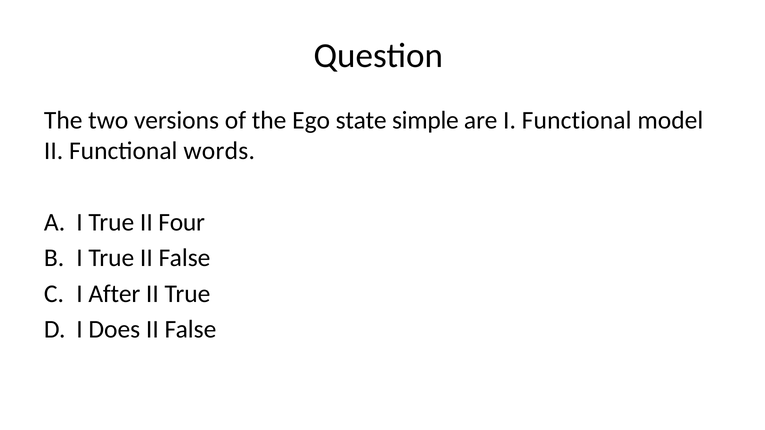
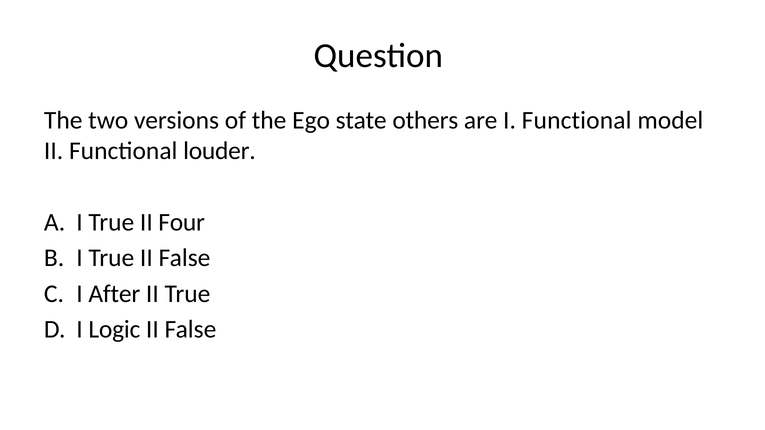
simple: simple -> others
words: words -> louder
Does: Does -> Logic
